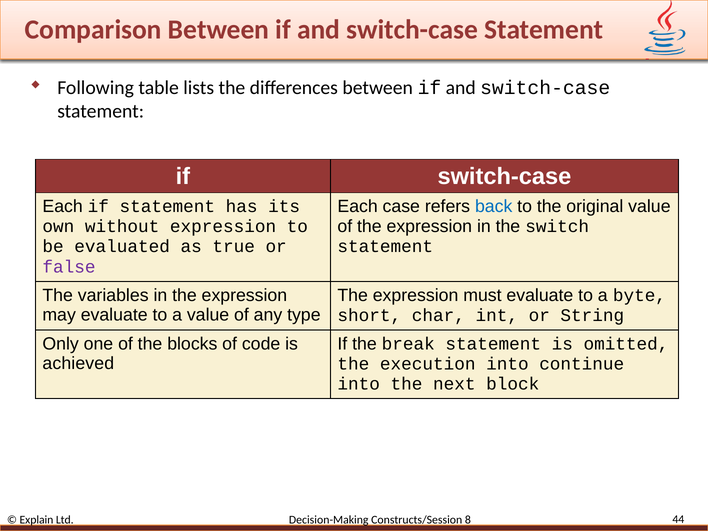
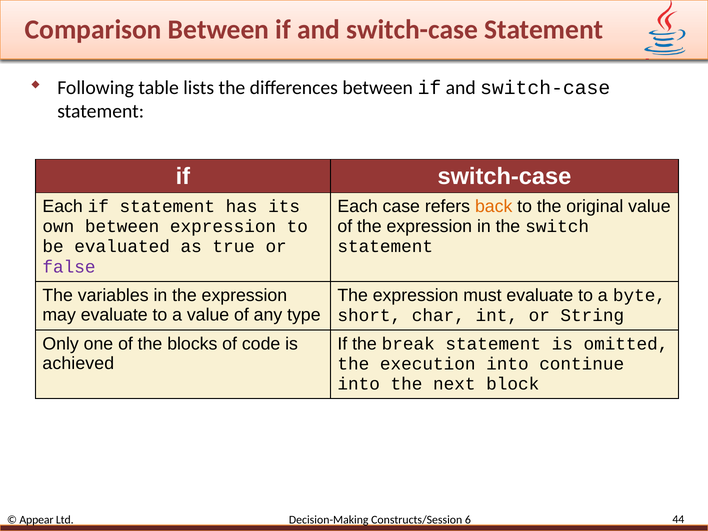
back colour: blue -> orange
own without: without -> between
Explain: Explain -> Appear
8: 8 -> 6
